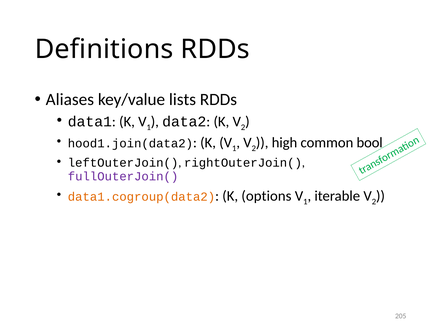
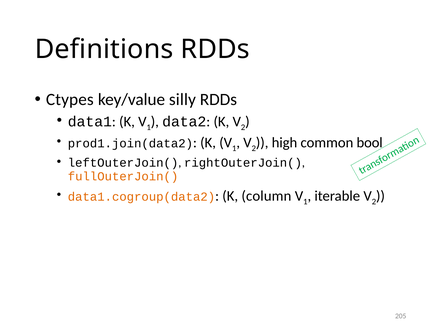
Aliases: Aliases -> Ctypes
lists: lists -> silly
hood1.join(data2: hood1.join(data2 -> prod1.join(data2
fullOuterJoin( colour: purple -> orange
options: options -> column
